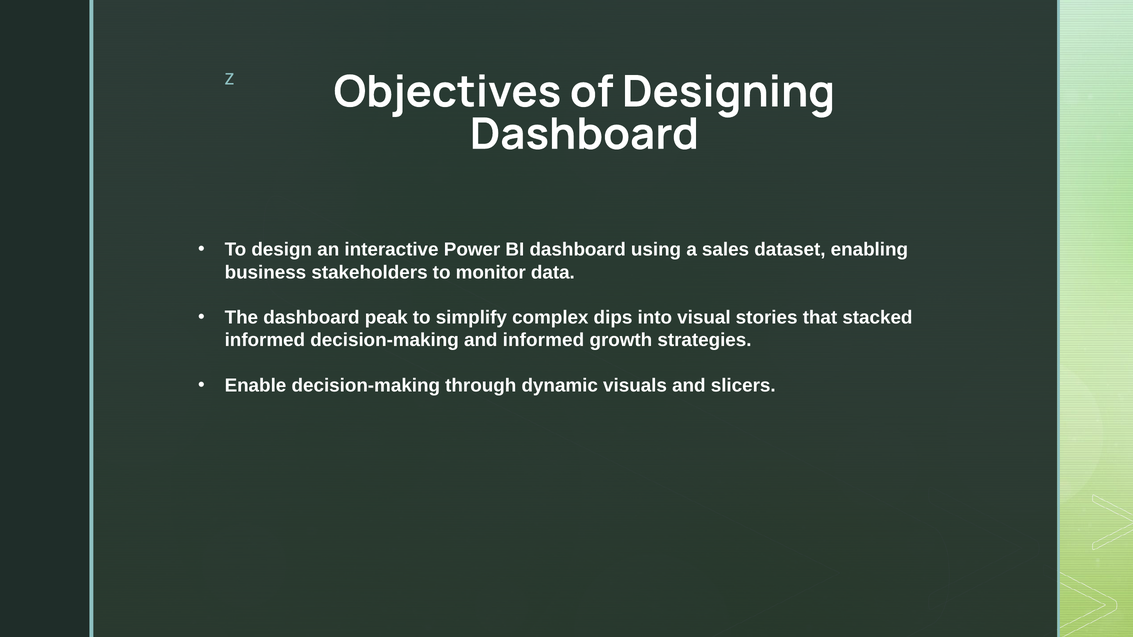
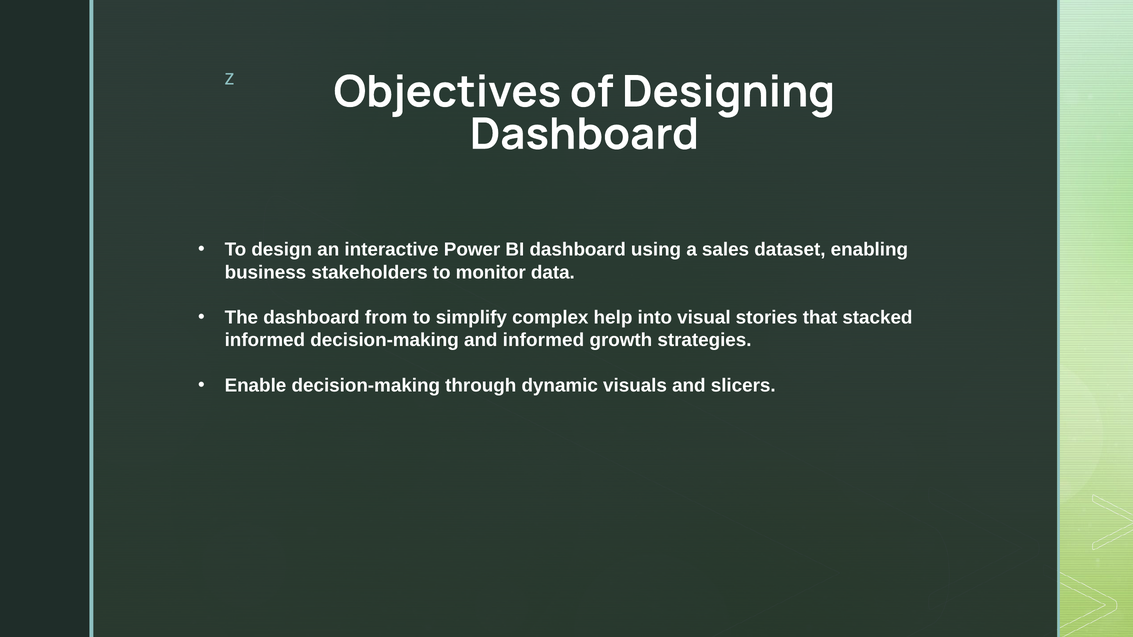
peak: peak -> from
dips: dips -> help
